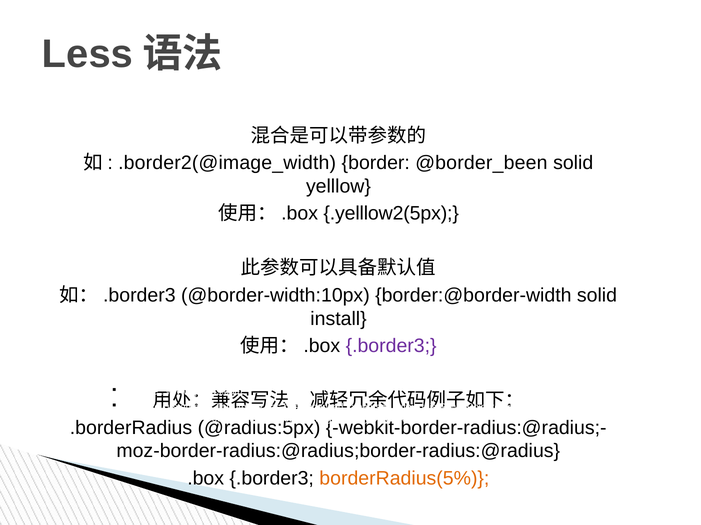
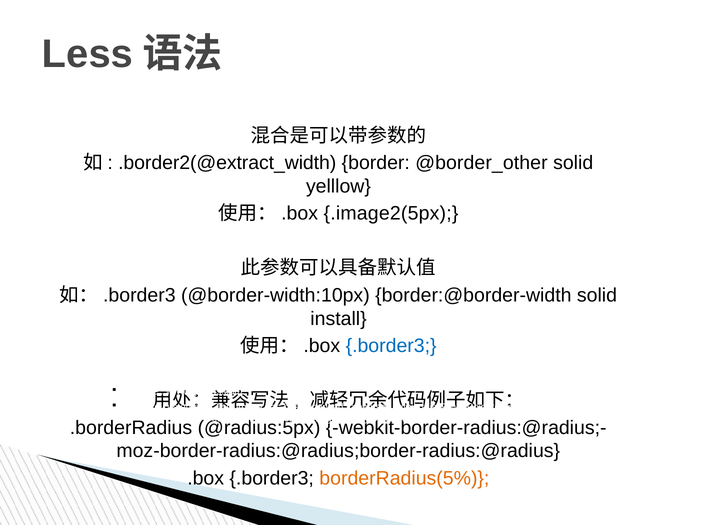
.border2(@image_width: .border2(@image_width -> .border2(@extract_width
@border_been: @border_been -> @border_other
.yelllow2(5px: .yelllow2(5px -> .image2(5px
.border3 at (391, 346) colour: purple -> blue
